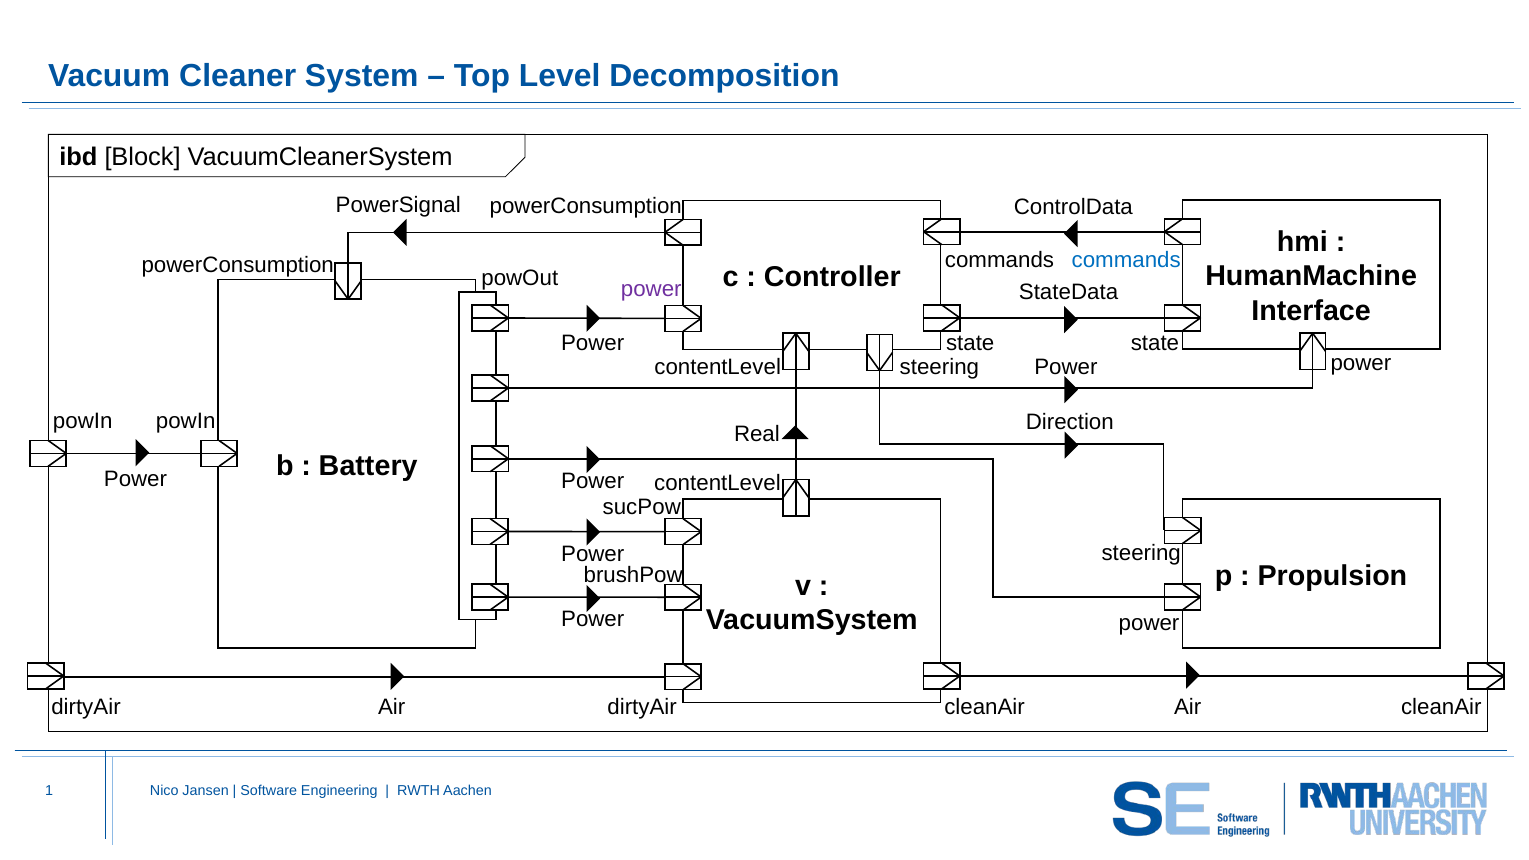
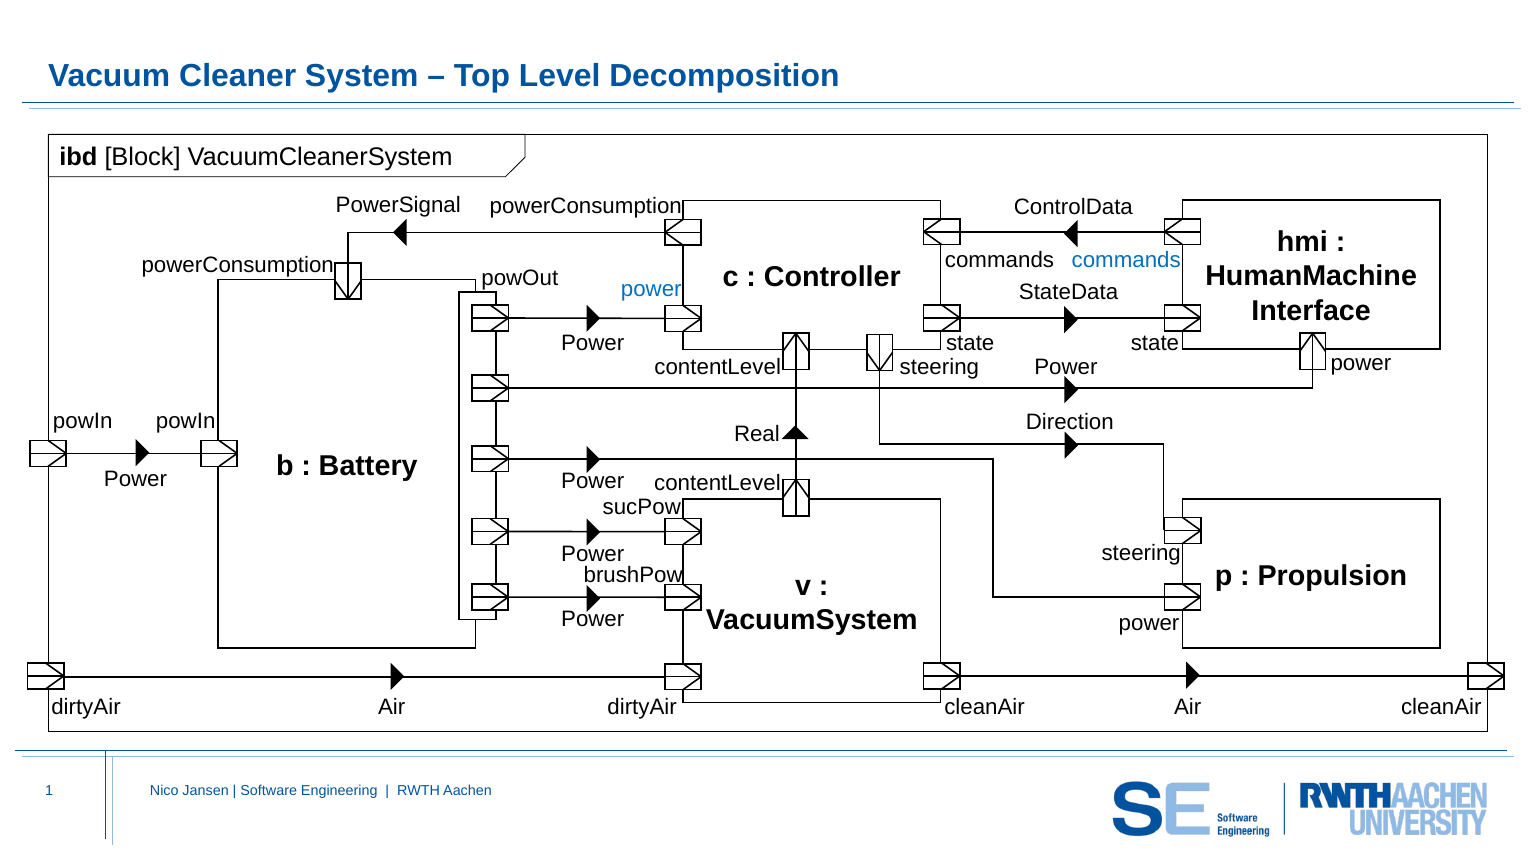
power at (651, 289) colour: purple -> blue
